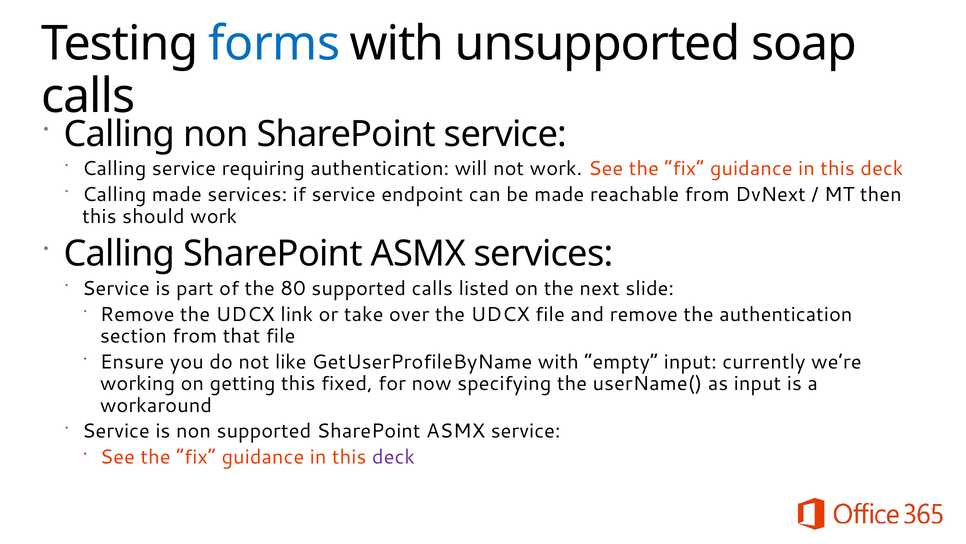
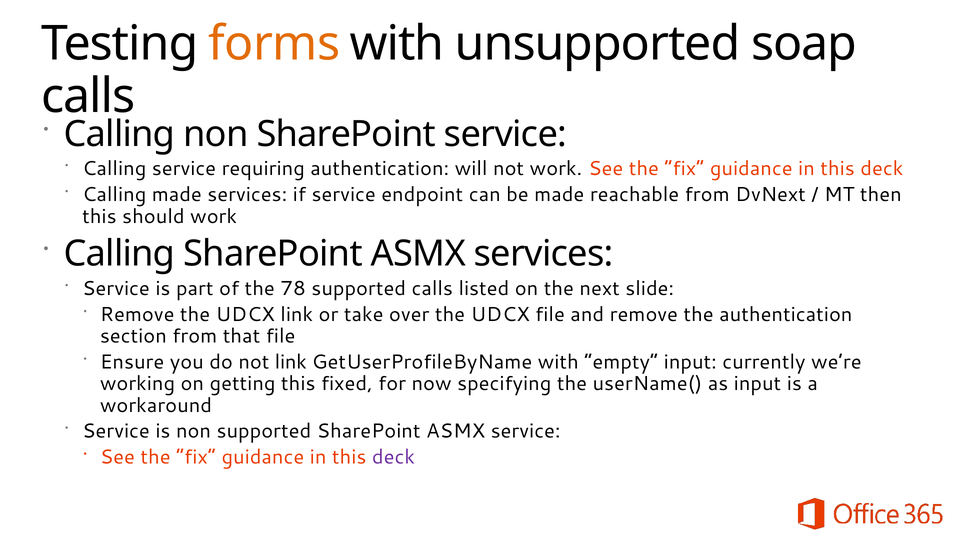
forms colour: blue -> orange
80: 80 -> 78
not like: like -> link
